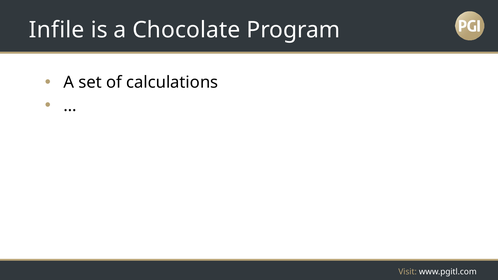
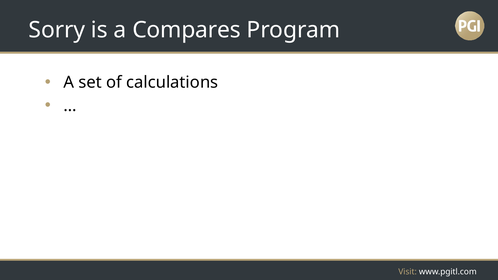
Infile: Infile -> Sorry
Chocolate: Chocolate -> Compares
